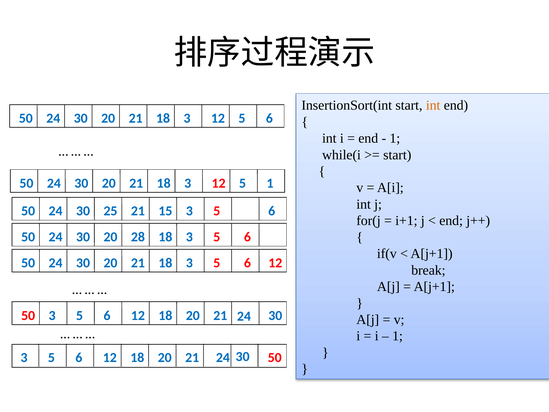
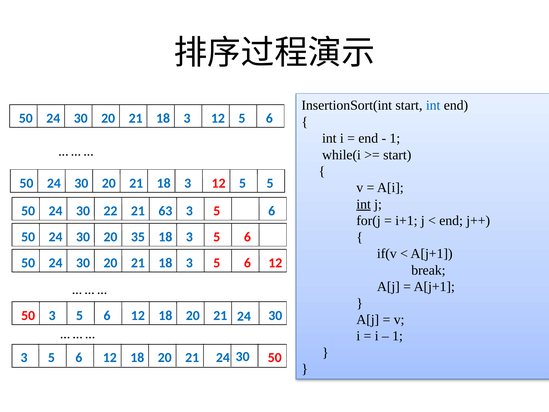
int at (433, 105) colour: orange -> blue
18 3 1: 1 -> 5
int at (364, 204) underline: none -> present
25: 25 -> 22
15: 15 -> 63
28: 28 -> 35
